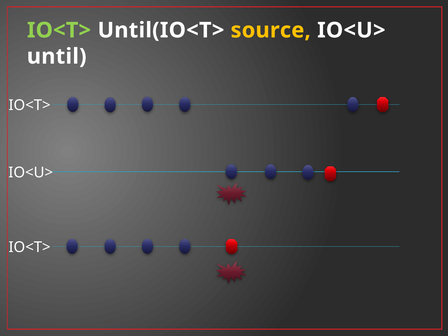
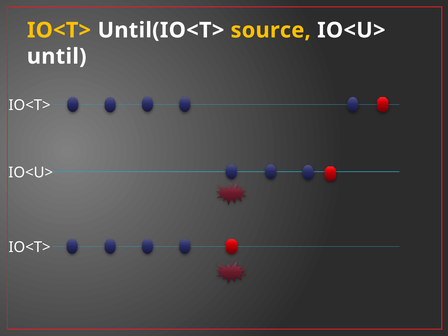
IO<T> at (59, 30) colour: light green -> yellow
